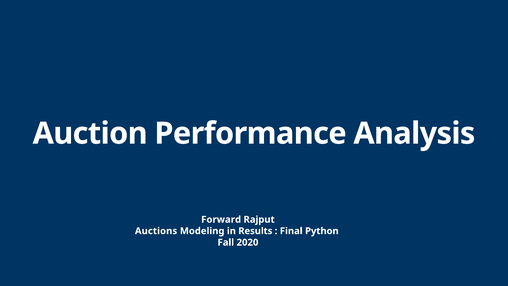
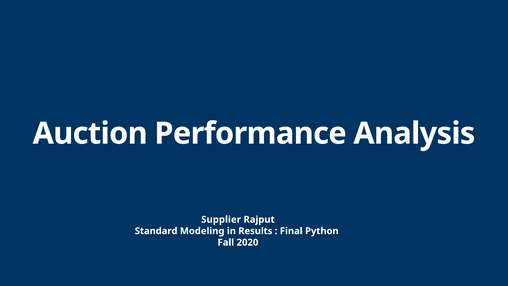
Forward: Forward -> Supplier
Auctions: Auctions -> Standard
